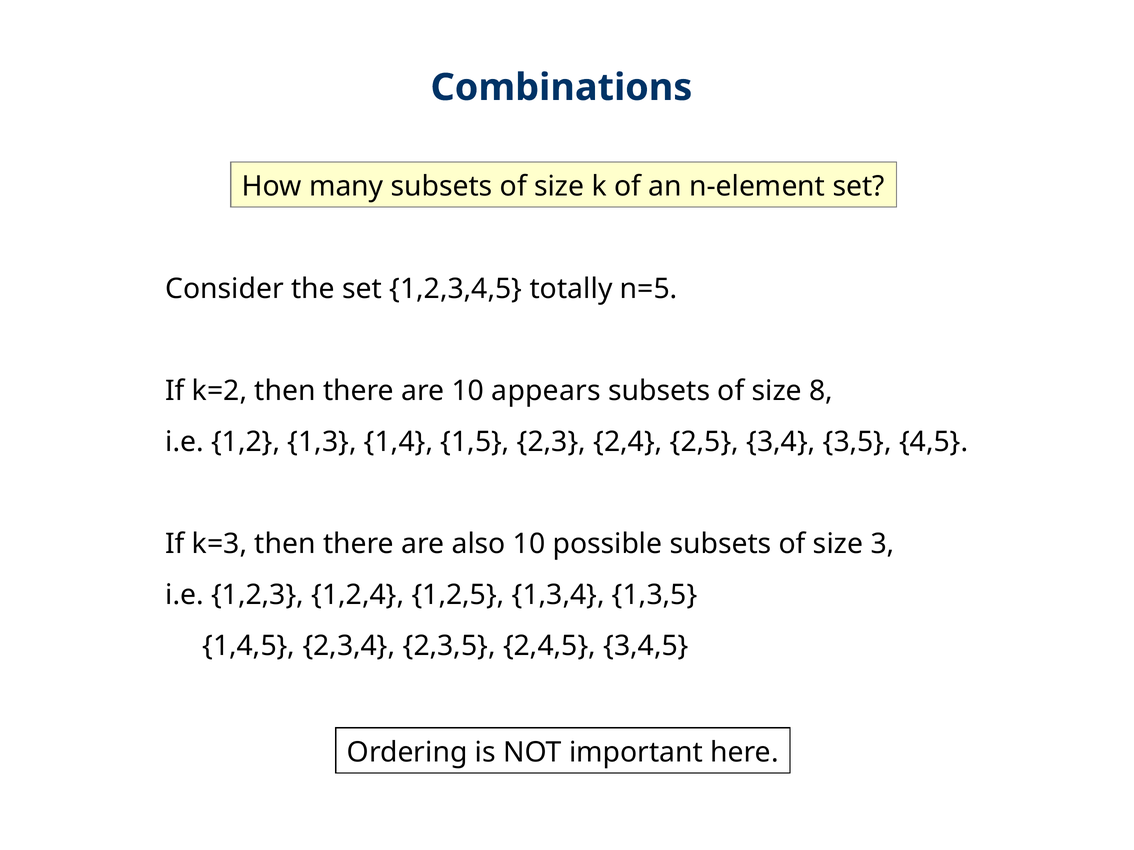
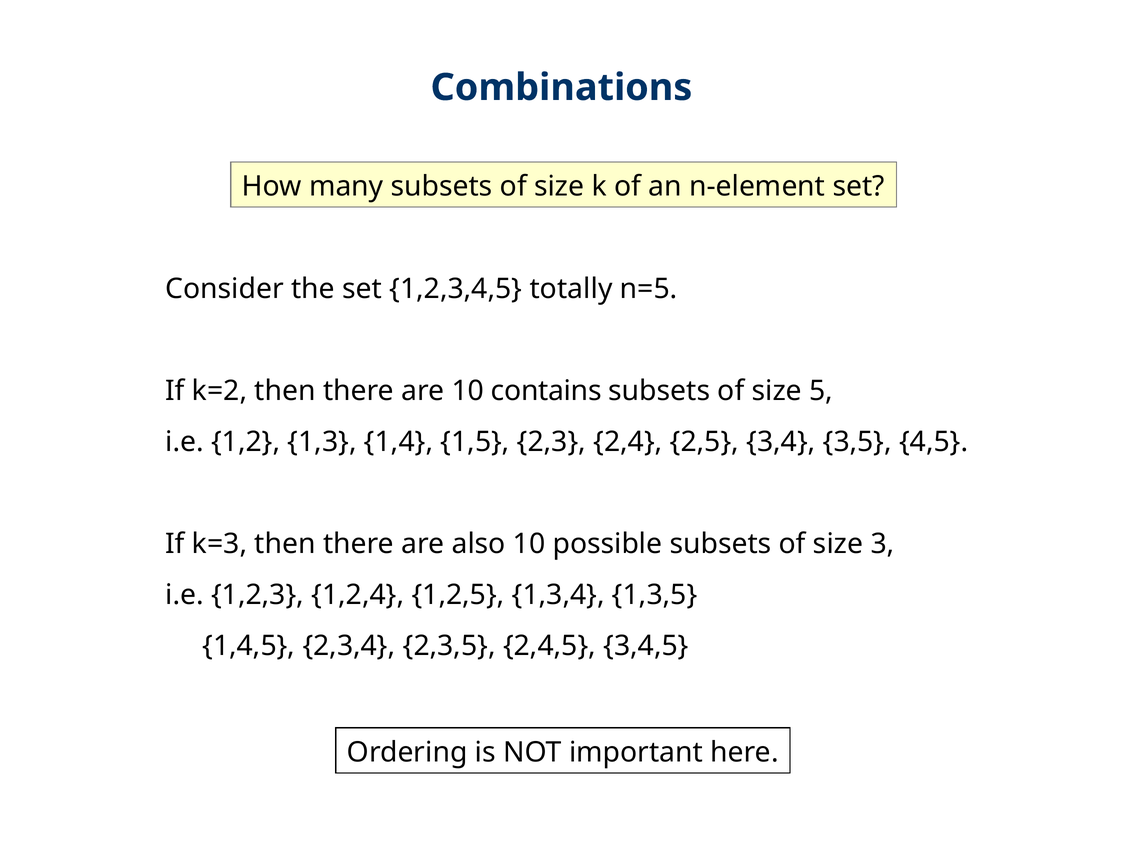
appears: appears -> contains
8: 8 -> 5
